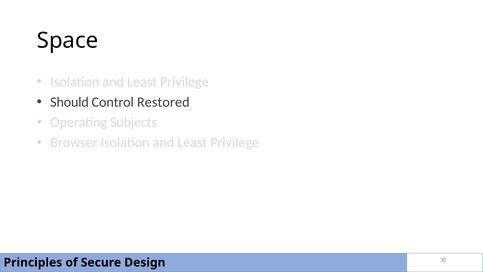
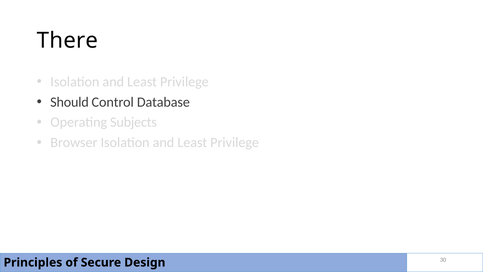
Space: Space -> There
Restored: Restored -> Database
